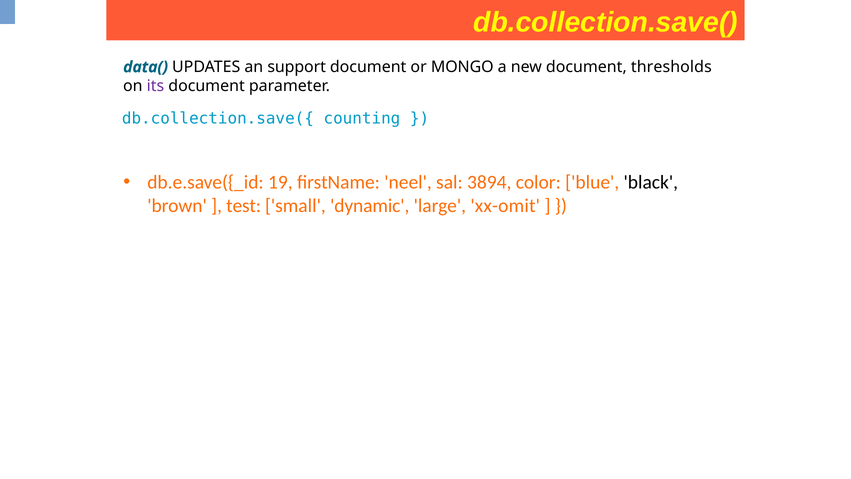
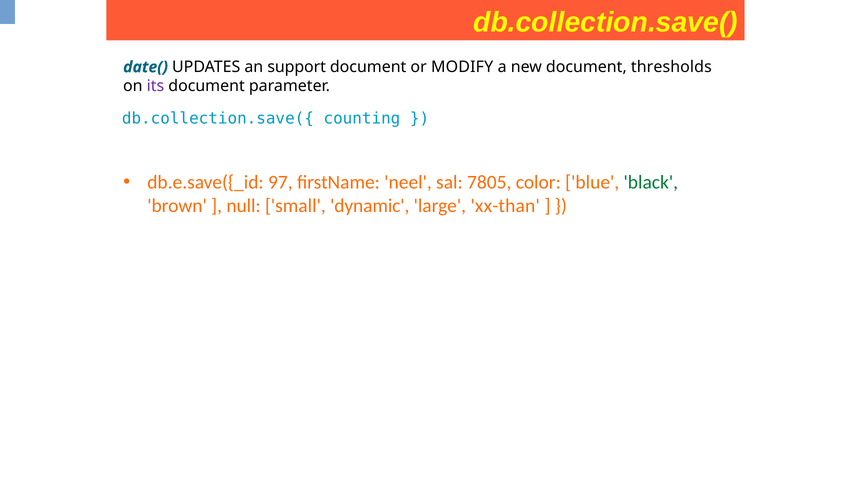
data(: data( -> date(
MONGO: MONGO -> MODIFY
19: 19 -> 97
3894: 3894 -> 7805
black colour: black -> green
test: test -> null
xx-omit: xx-omit -> xx-than
